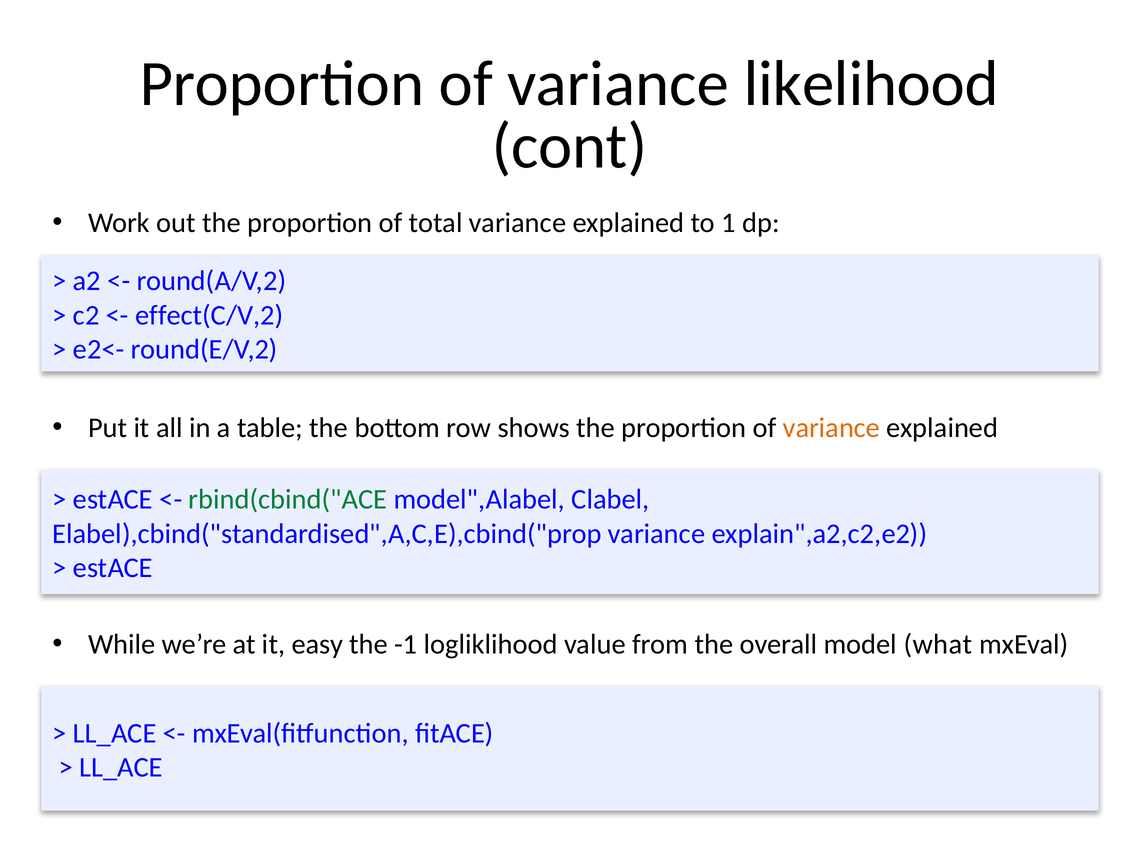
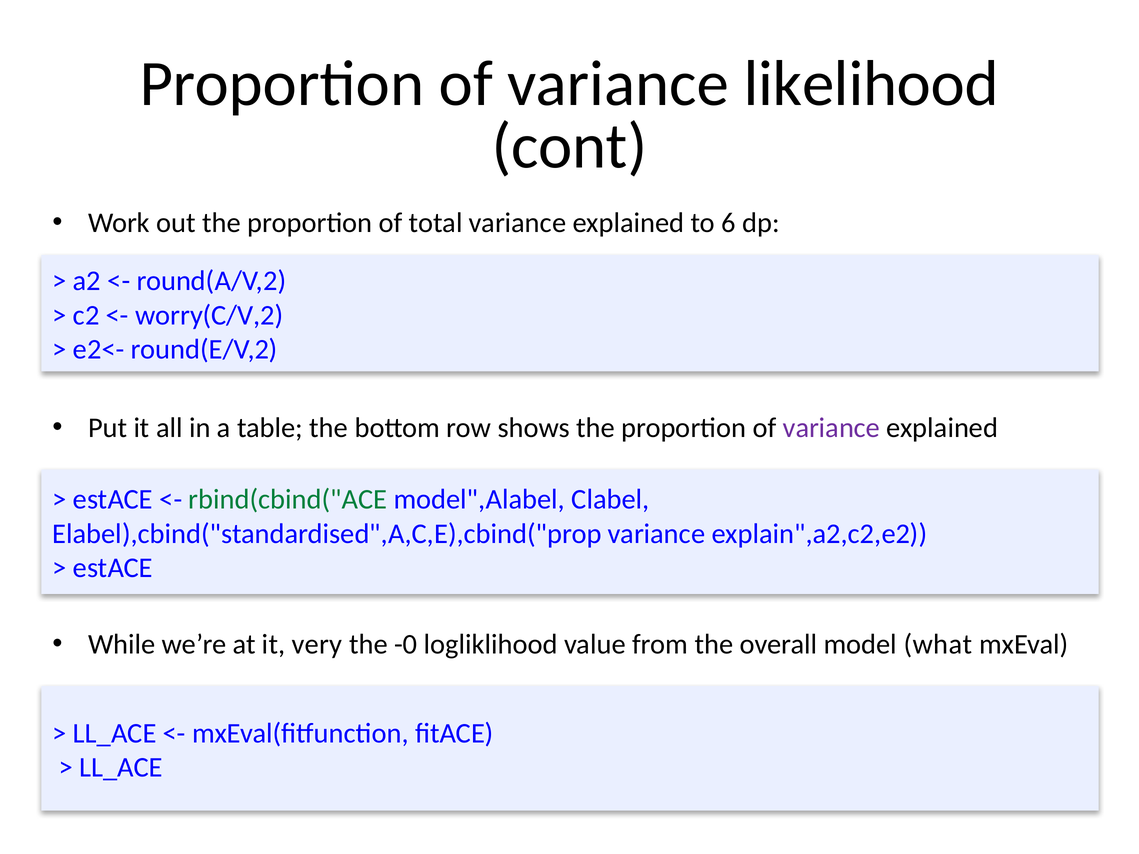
1: 1 -> 6
effect(C/V,2: effect(C/V,2 -> worry(C/V,2
variance at (831, 428) colour: orange -> purple
easy: easy -> very
-1: -1 -> -0
